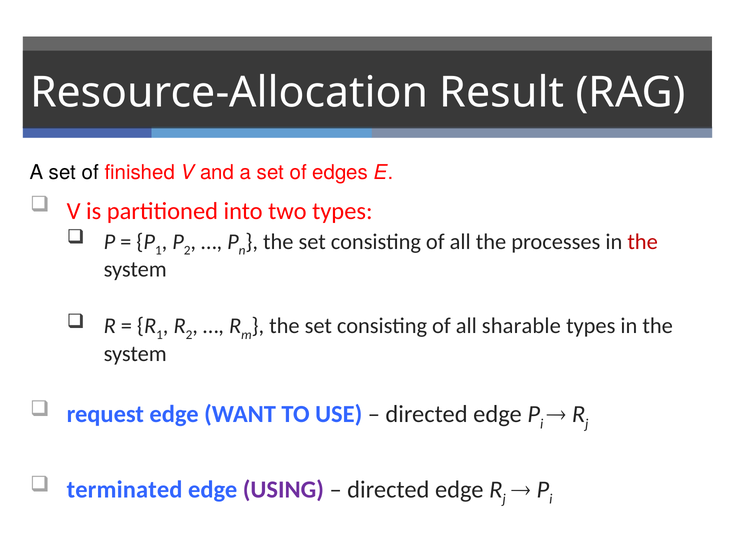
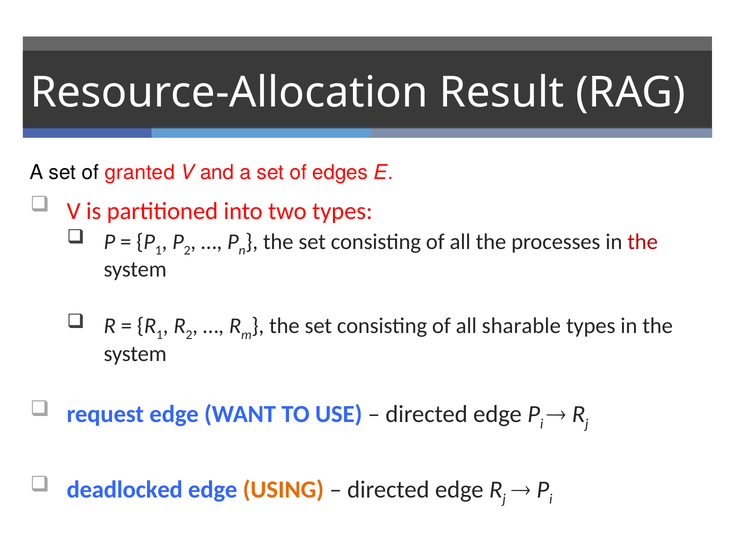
finished: finished -> granted
terminated: terminated -> deadlocked
USING colour: purple -> orange
